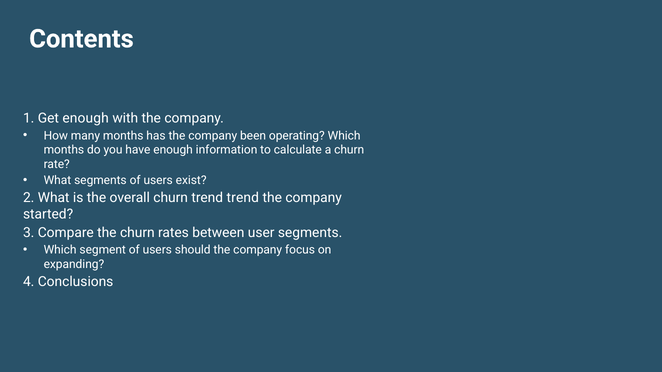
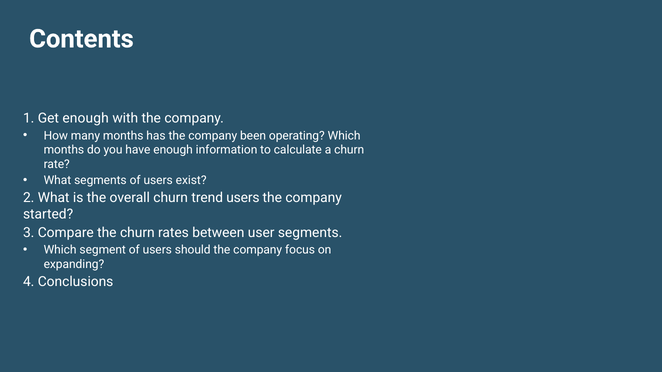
trend trend: trend -> users
